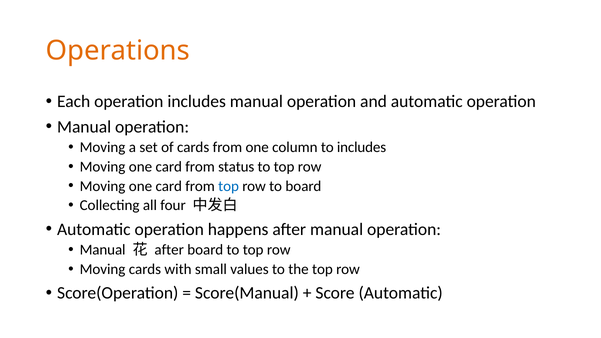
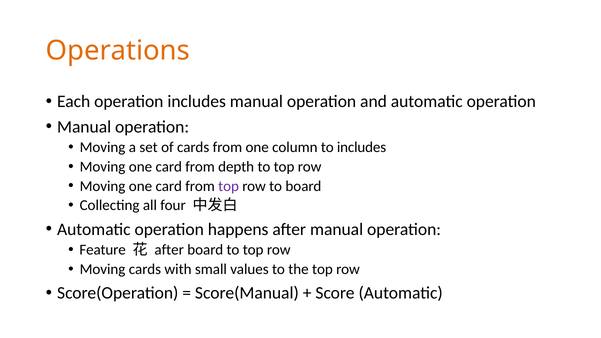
status: status -> depth
top at (229, 186) colour: blue -> purple
Manual at (103, 250): Manual -> Feature
